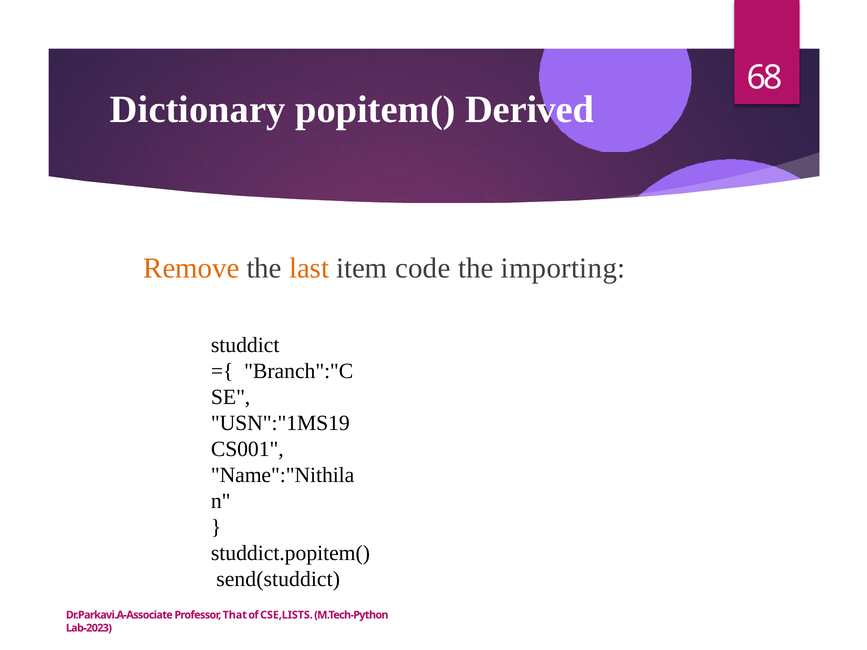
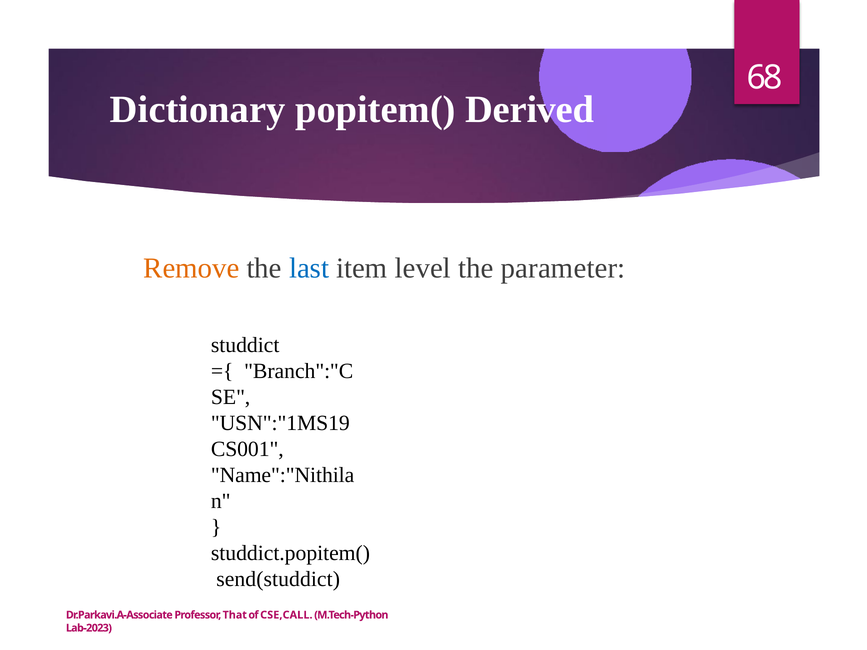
last colour: orange -> blue
code: code -> level
importing: importing -> parameter
CSE,LISTS: CSE,LISTS -> CSE,CALL
